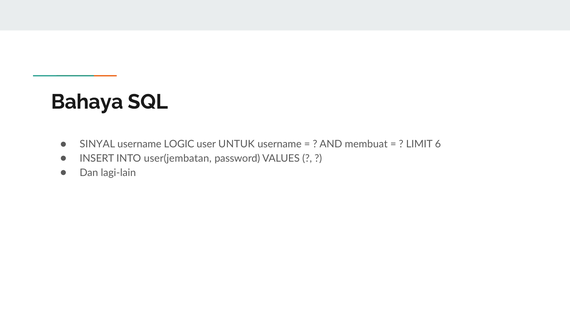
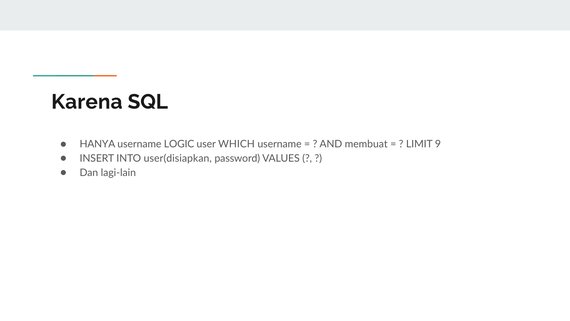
Bahaya: Bahaya -> Karena
SINYAL: SINYAL -> HANYA
UNTUK: UNTUK -> WHICH
6: 6 -> 9
user(jembatan: user(jembatan -> user(disiapkan
